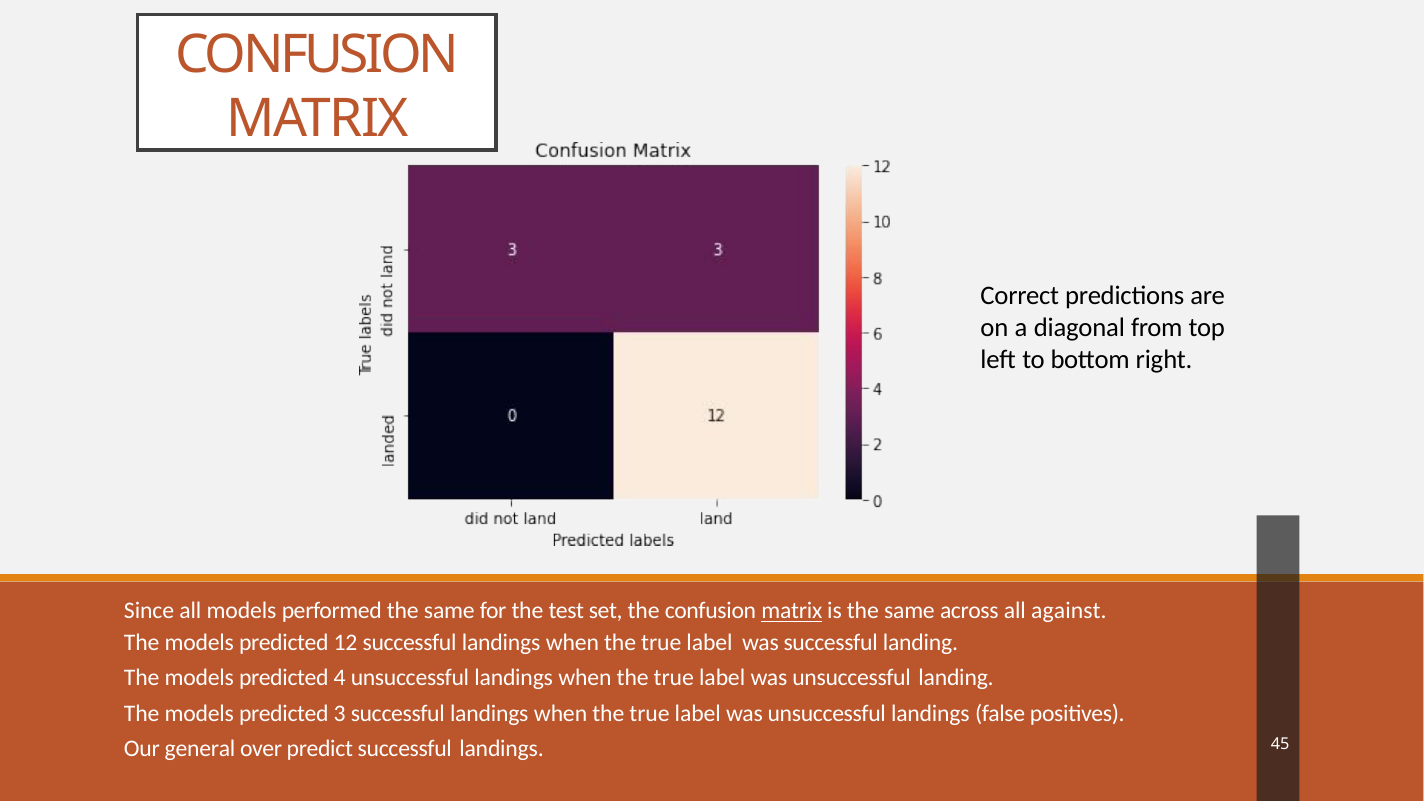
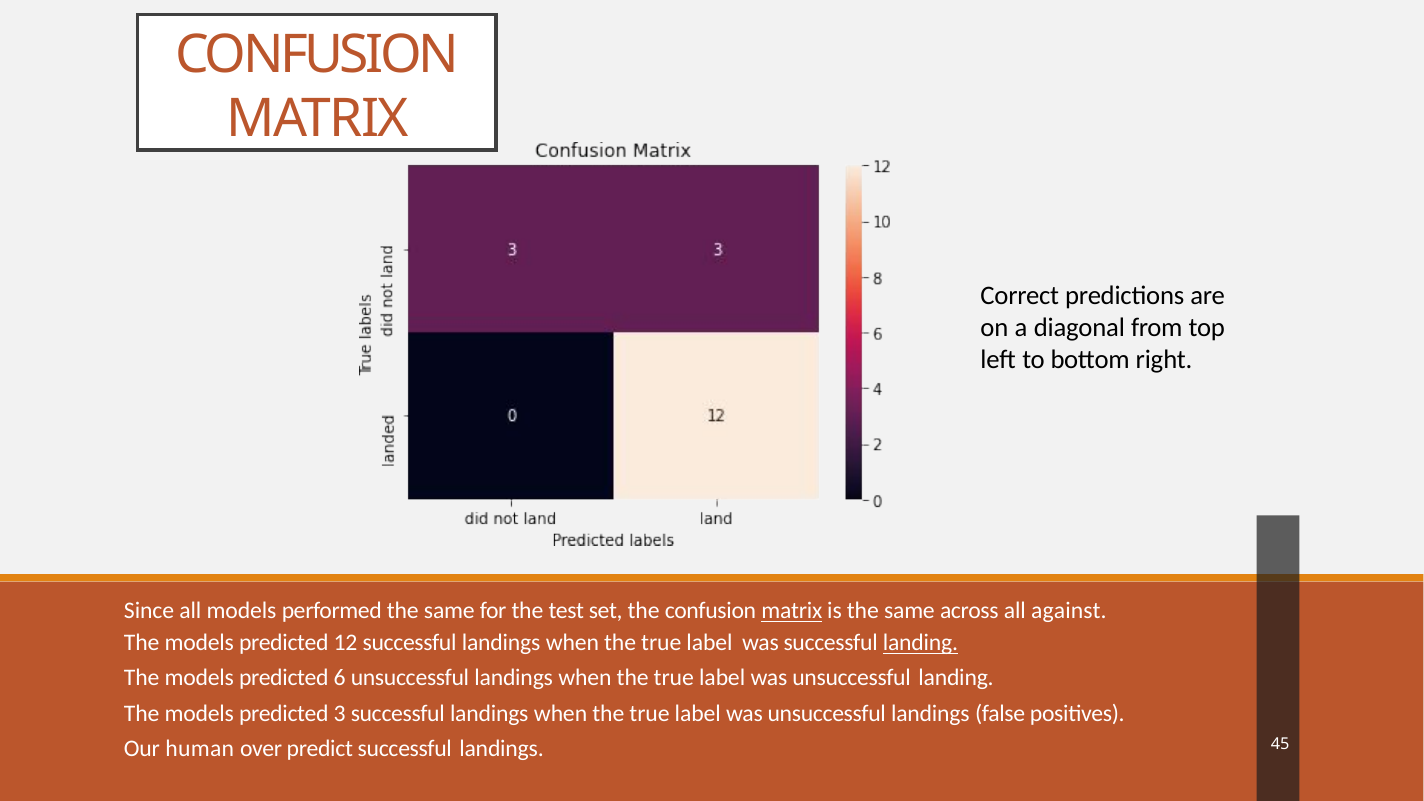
landing at (920, 643) underline: none -> present
4: 4 -> 6
general: general -> human
